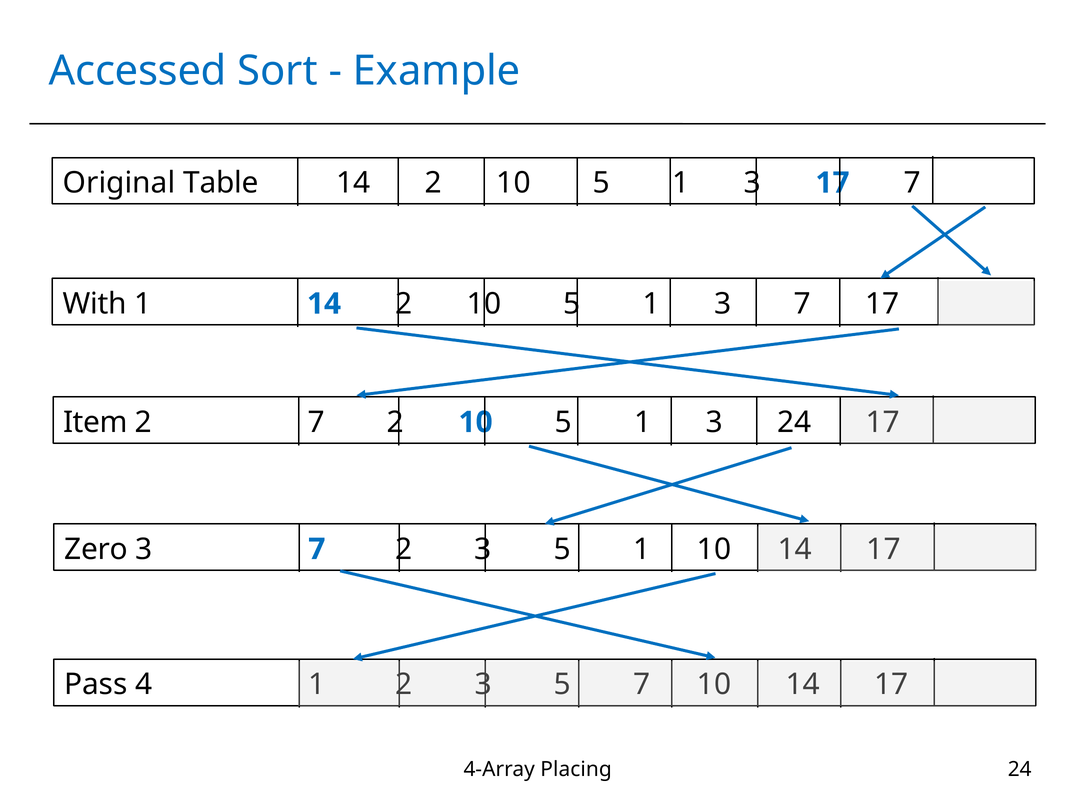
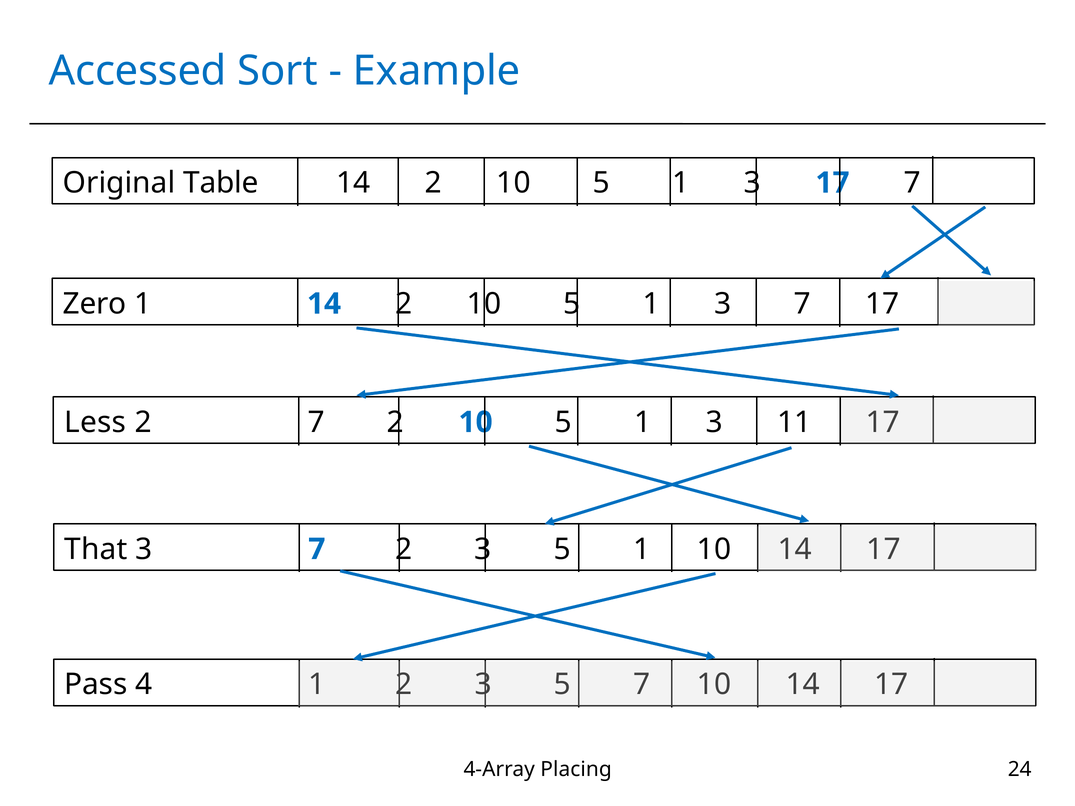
With: With -> Zero
Item: Item -> Less
3 24: 24 -> 11
Zero: Zero -> That
